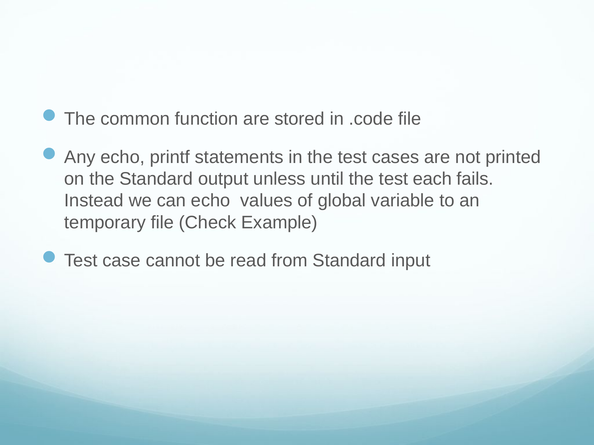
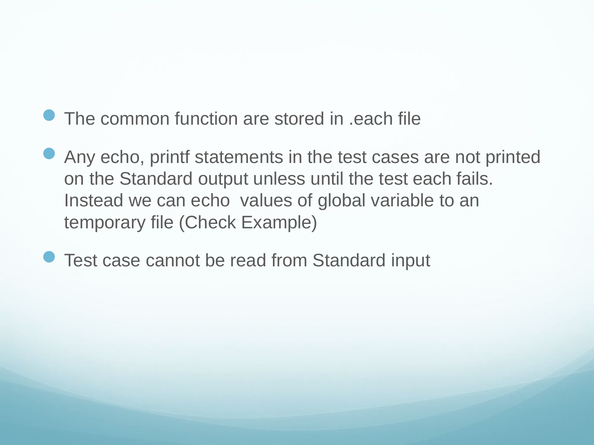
.code: .code -> .each
